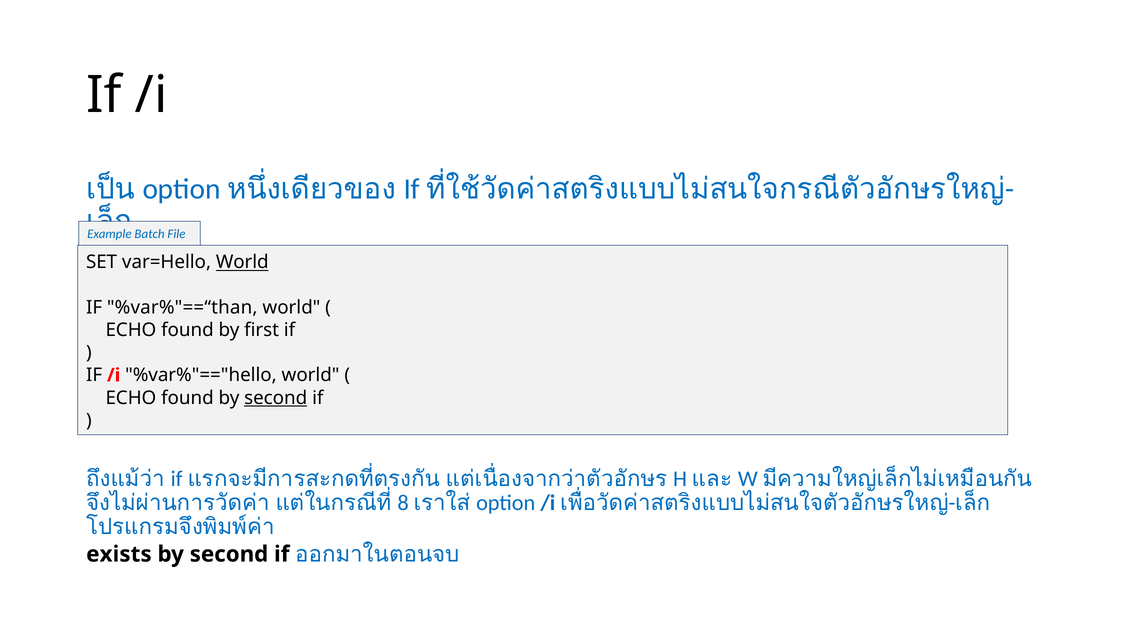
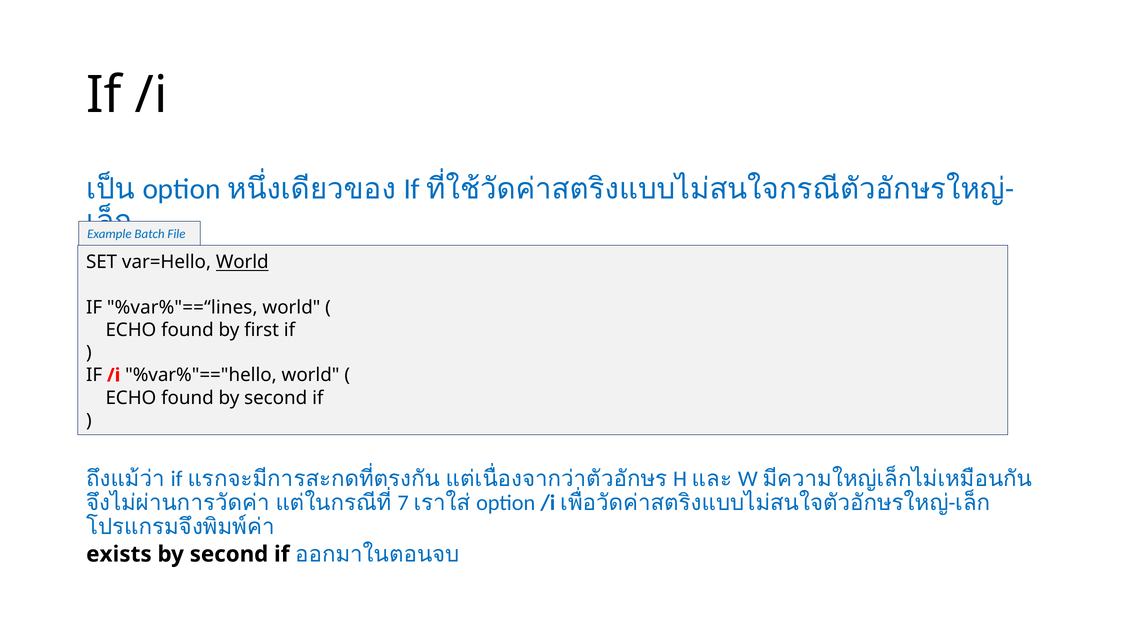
%var%"==“than: %var%"==“than -> %var%"==“lines
second at (276, 398) underline: present -> none
8: 8 -> 7
